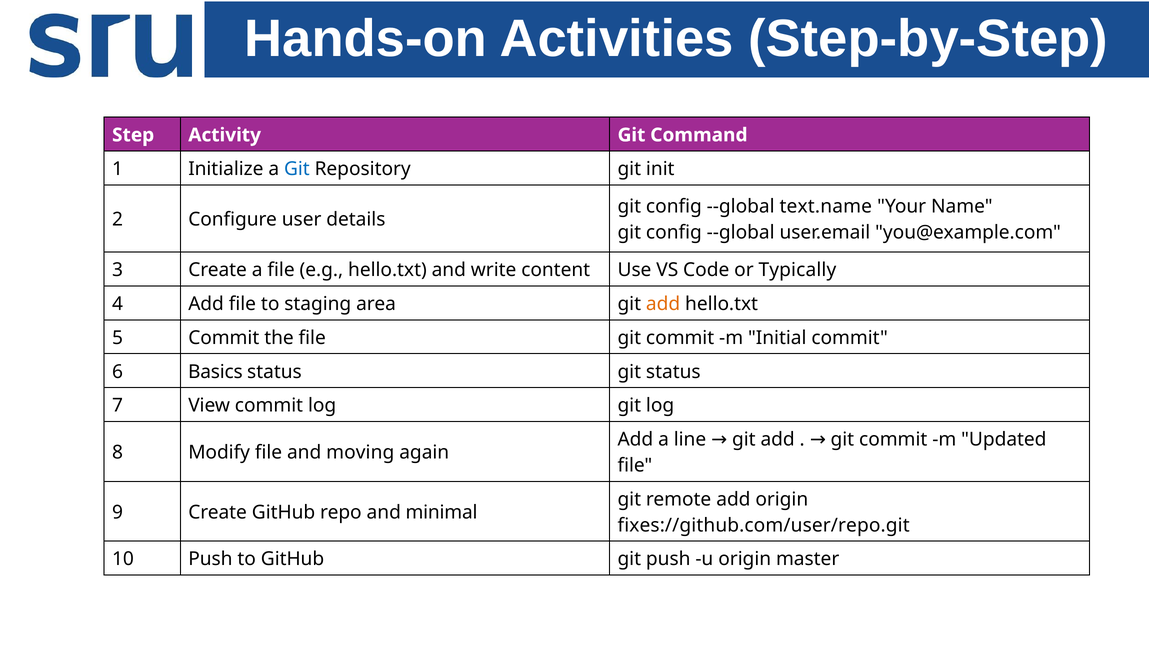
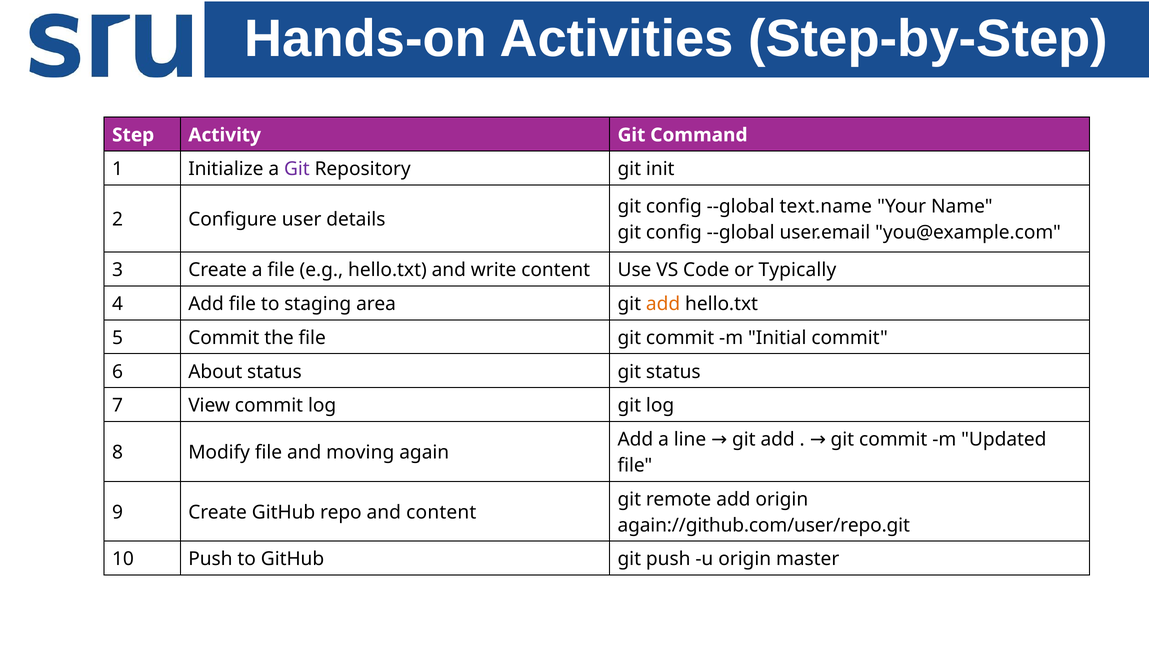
Git at (297, 169) colour: blue -> purple
Basics: Basics -> About
and minimal: minimal -> content
fixes://github.com/user/repo.git: fixes://github.com/user/repo.git -> again://github.com/user/repo.git
